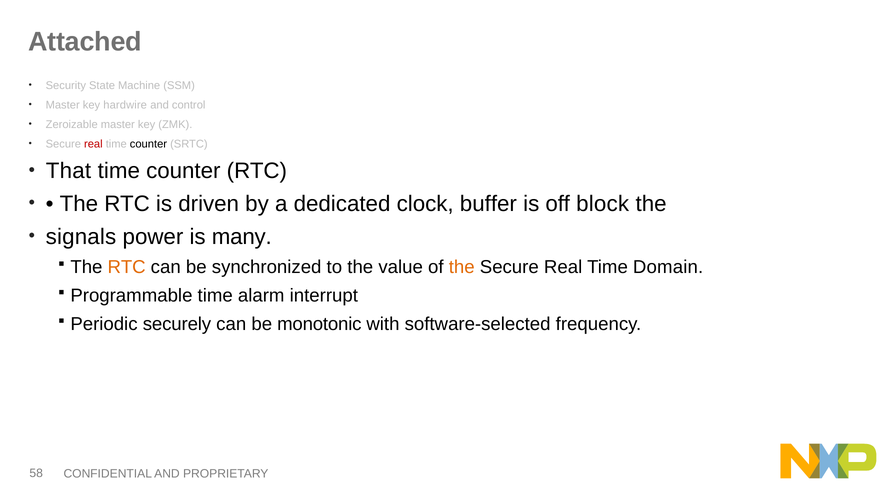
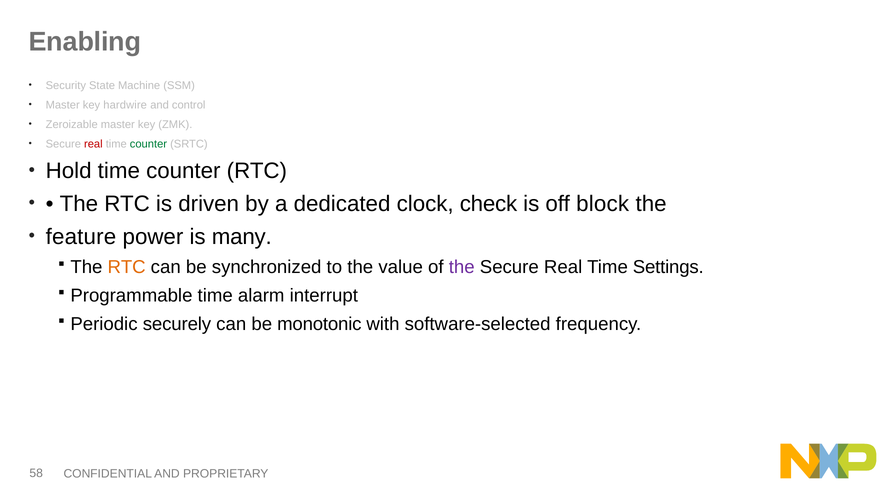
Attached: Attached -> Enabling
counter at (148, 144) colour: black -> green
That: That -> Hold
buffer: buffer -> check
signals: signals -> feature
the at (462, 267) colour: orange -> purple
Domain: Domain -> Settings
